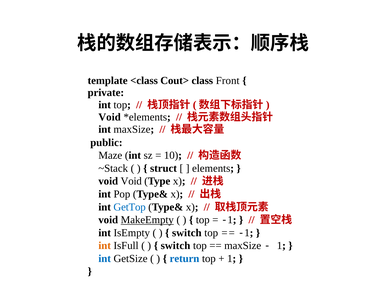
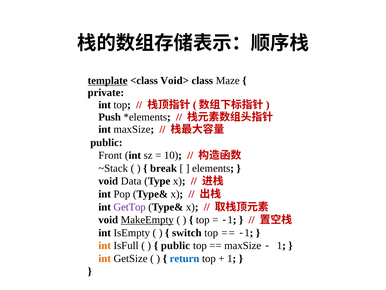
template underline: none -> present
Cout>: Cout> -> Void>
Front: Front -> Maze
Void at (110, 117): Void -> Push
Maze: Maze -> Front
struct: struct -> break
void Void: Void -> Data
GetTop colour: blue -> purple
switch at (176, 245): switch -> public
int at (105, 258) colour: blue -> orange
